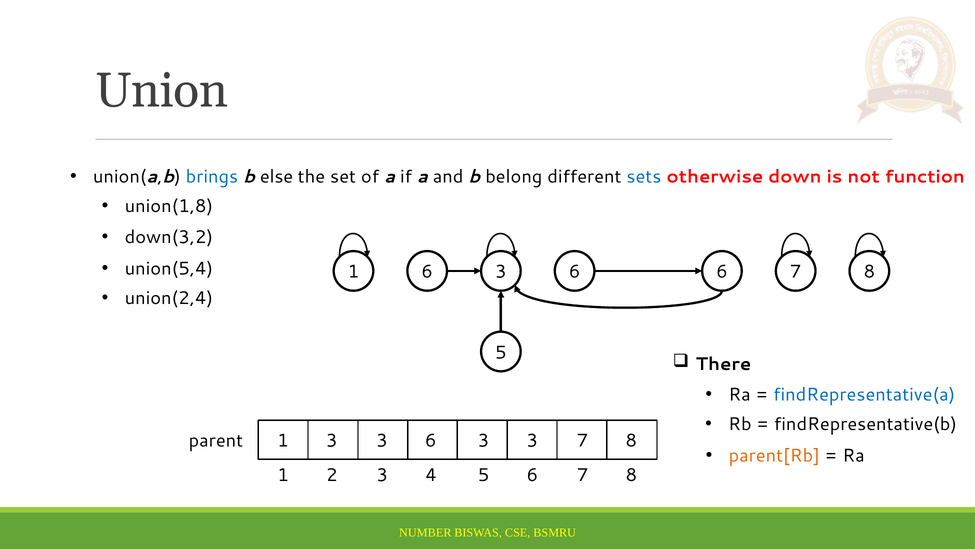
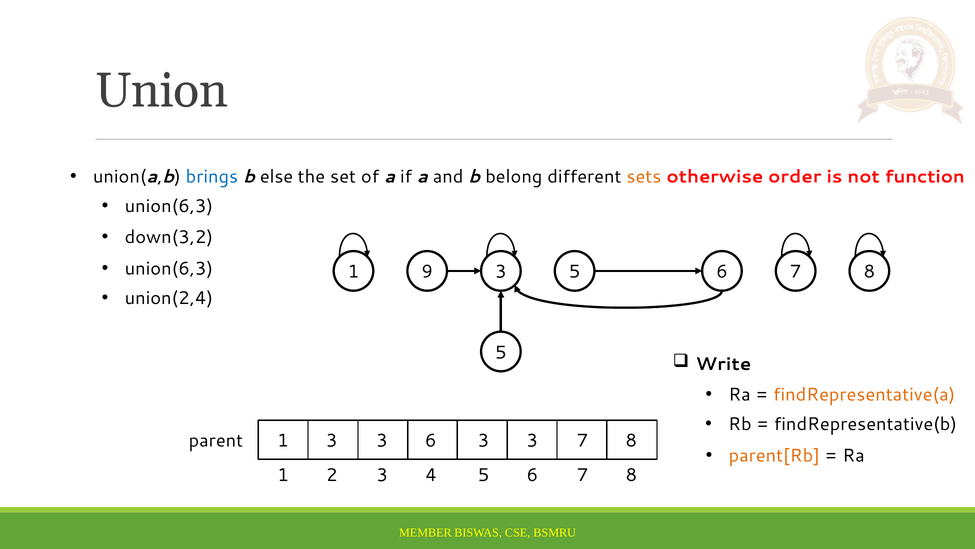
sets colour: blue -> orange
down: down -> order
union(1,8 at (169, 206): union(1,8 -> union(6,3
union(5,4 at (169, 268): union(5,4 -> union(6,3
1 6: 6 -> 9
6 at (575, 272): 6 -> 5
There: There -> Write
findRepresentative(a colour: blue -> orange
NUMBER: NUMBER -> MEMBER
